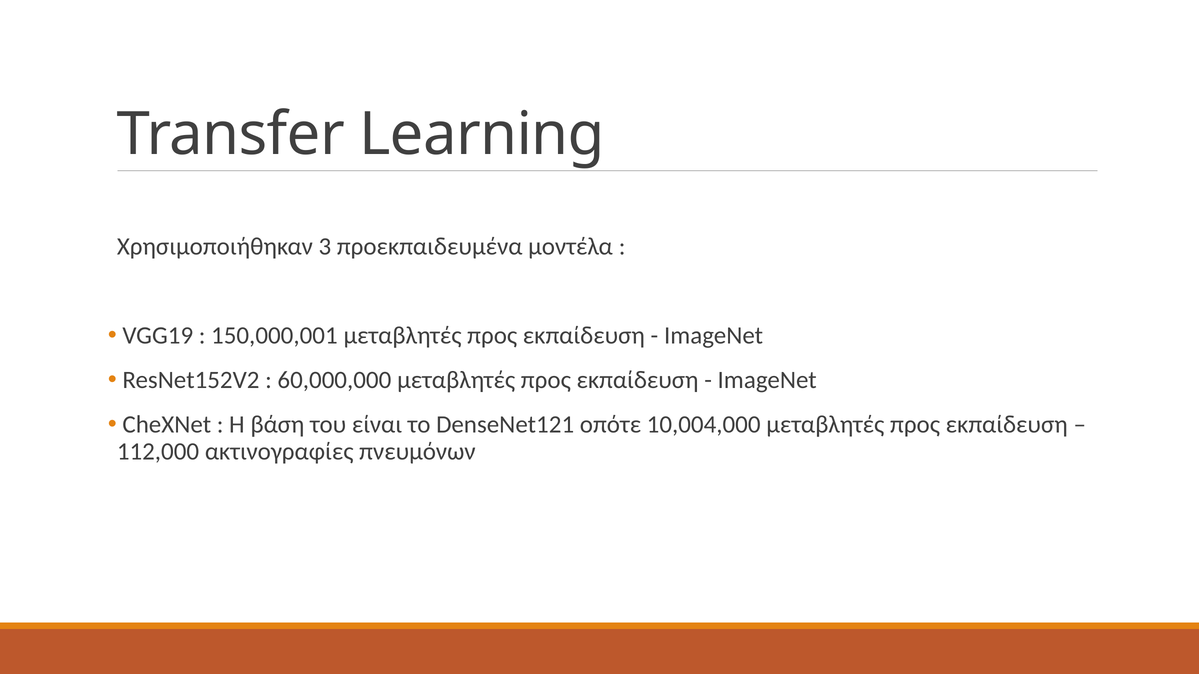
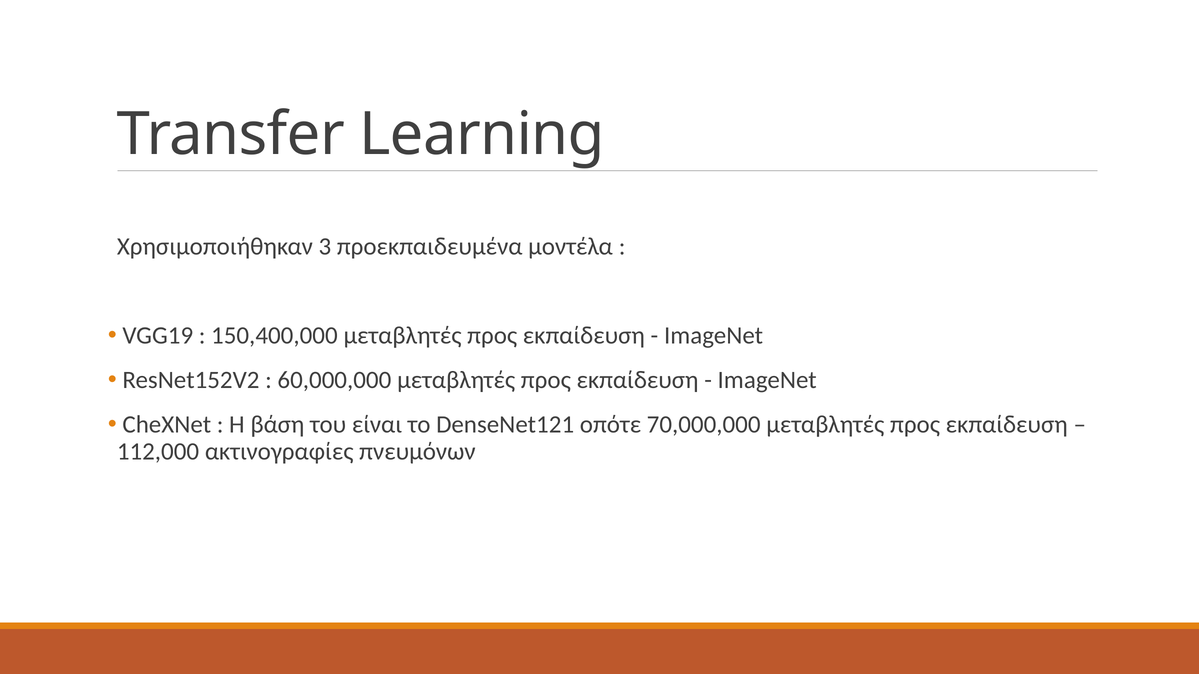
150,000,001: 150,000,001 -> 150,400,000
10,004,000: 10,004,000 -> 70,000,000
